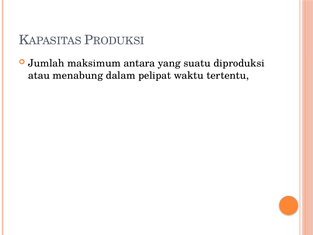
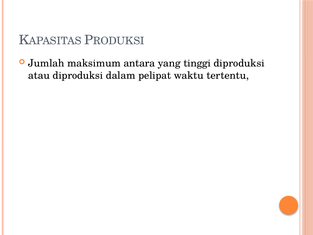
suatu: suatu -> tinggi
atau menabung: menabung -> diproduksi
